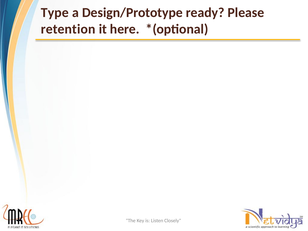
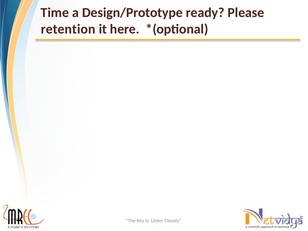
Type: Type -> Time
